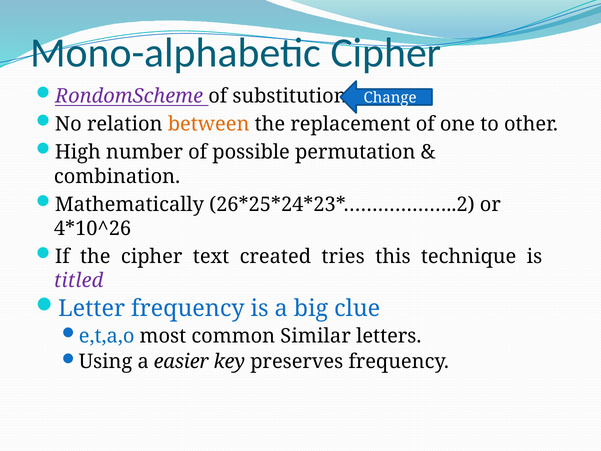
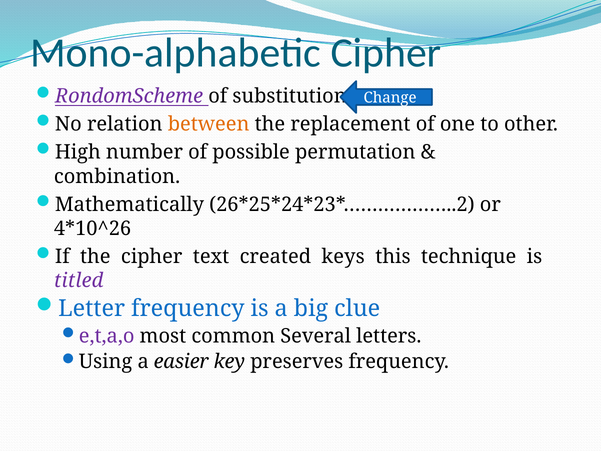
tries: tries -> keys
e,t,a,o colour: blue -> purple
Similar: Similar -> Several
